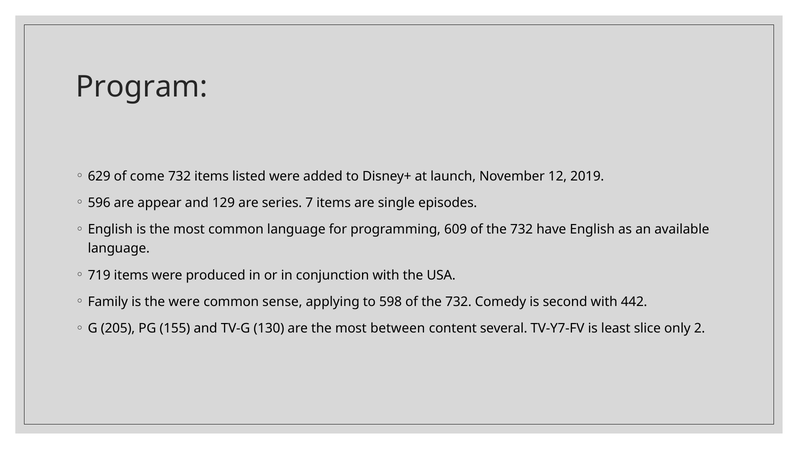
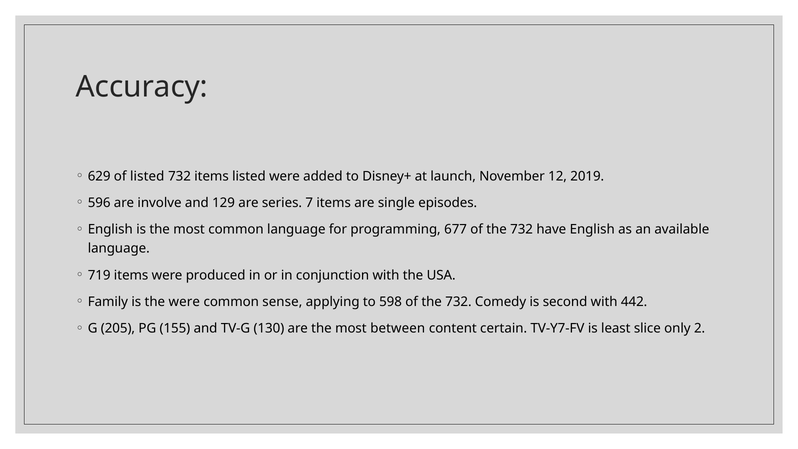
Program: Program -> Accuracy
of come: come -> listed
appear: appear -> involve
609: 609 -> 677
several: several -> certain
